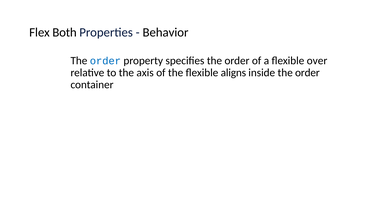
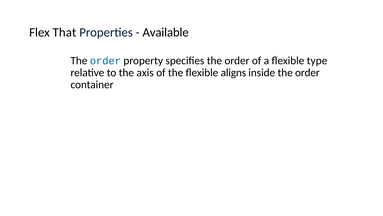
Both: Both -> That
Behavior: Behavior -> Available
over: over -> type
